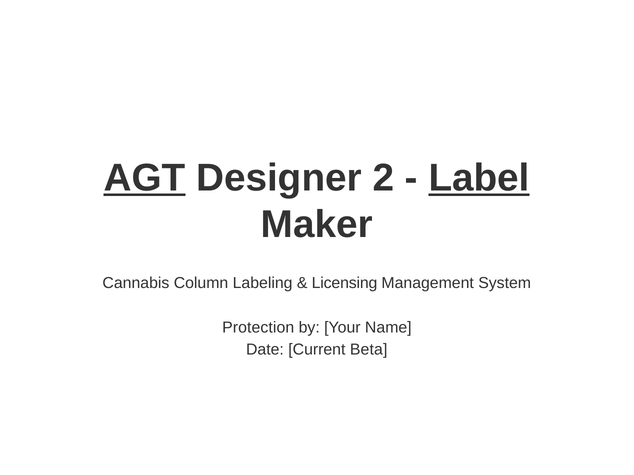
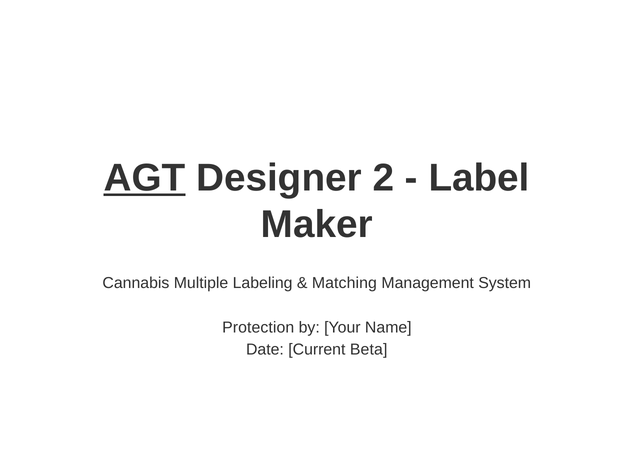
Label underline: present -> none
Column: Column -> Multiple
Licensing: Licensing -> Matching
